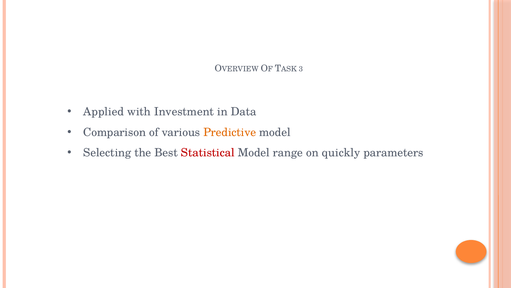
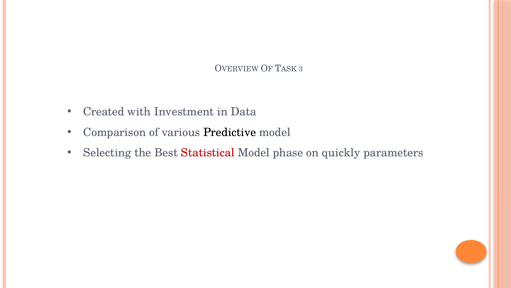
Applied: Applied -> Created
Predictive colour: orange -> black
range: range -> phase
